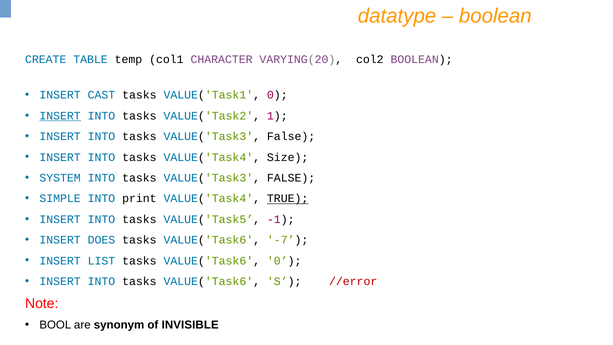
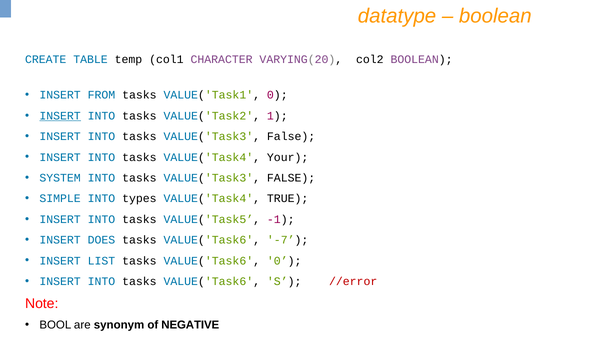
CAST: CAST -> FROM
Size: Size -> Your
print: print -> types
TRUE underline: present -> none
INVISIBLE: INVISIBLE -> NEGATIVE
